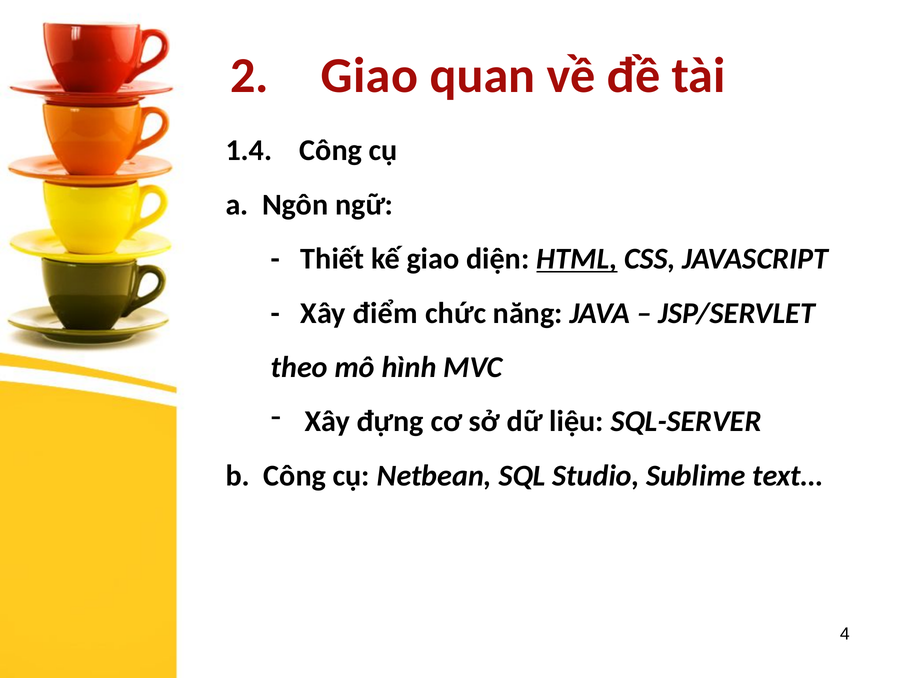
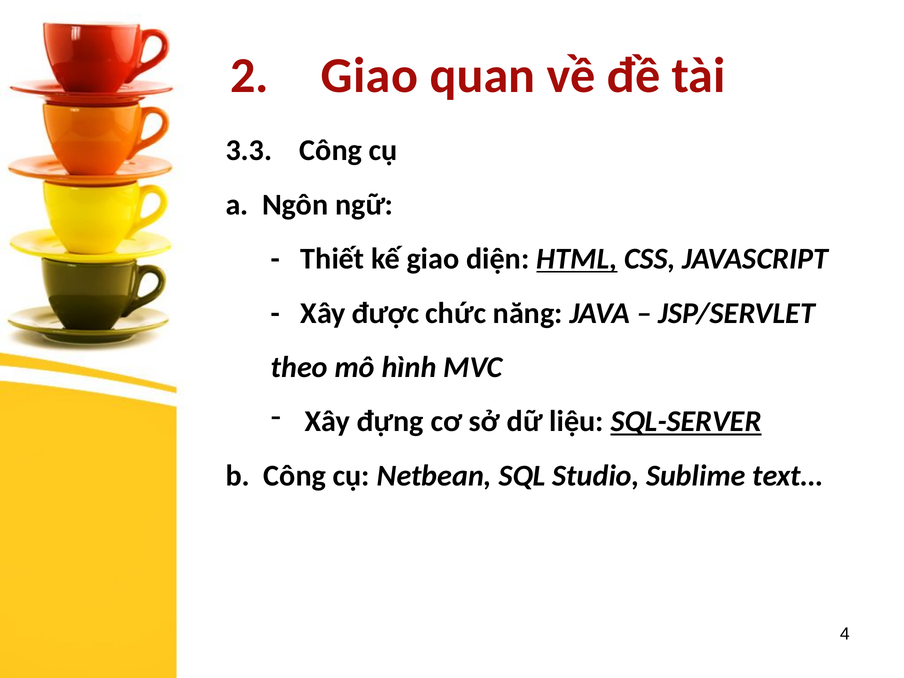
1.4: 1.4 -> 3.3
điểm: điểm -> được
SQL-SERVER underline: none -> present
